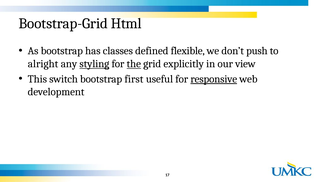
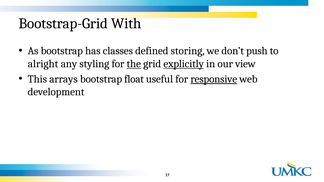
Html: Html -> With
flexible: flexible -> storing
styling underline: present -> none
explicitly underline: none -> present
switch: switch -> arrays
first: first -> float
